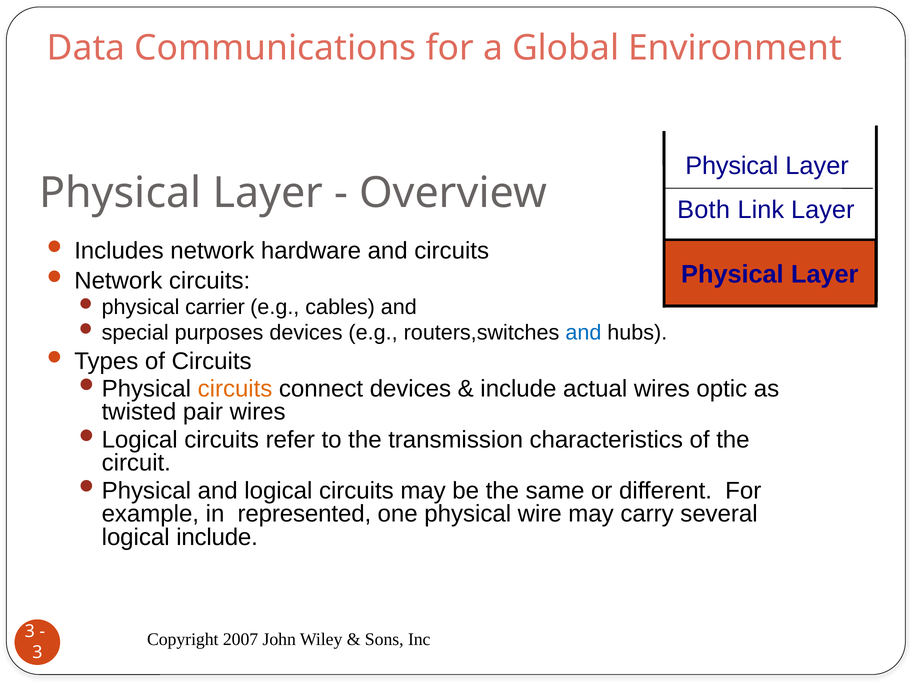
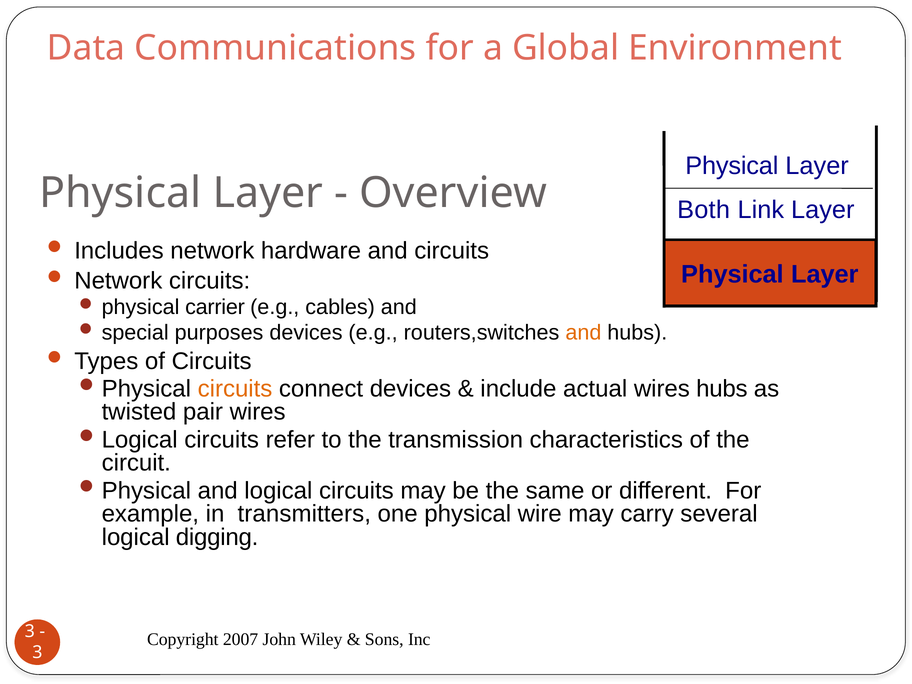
and at (583, 332) colour: blue -> orange
wires optic: optic -> hubs
represented: represented -> transmitters
logical include: include -> digging
